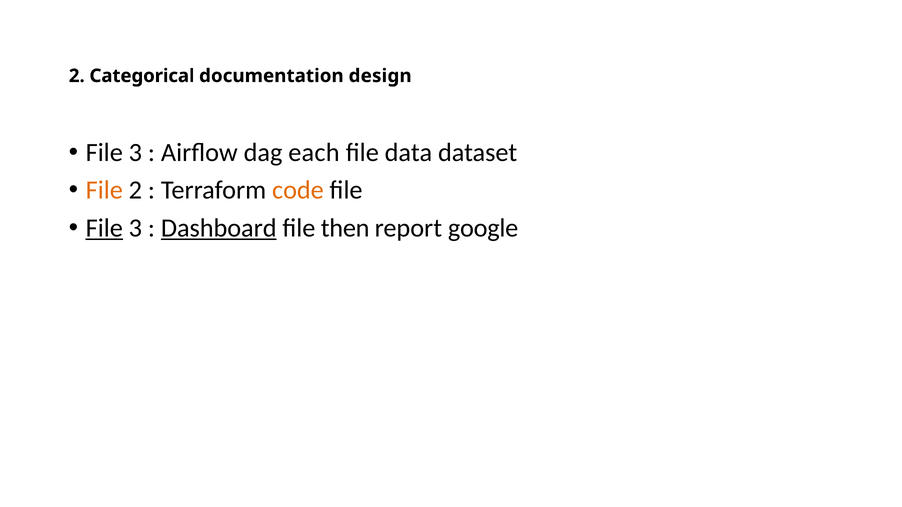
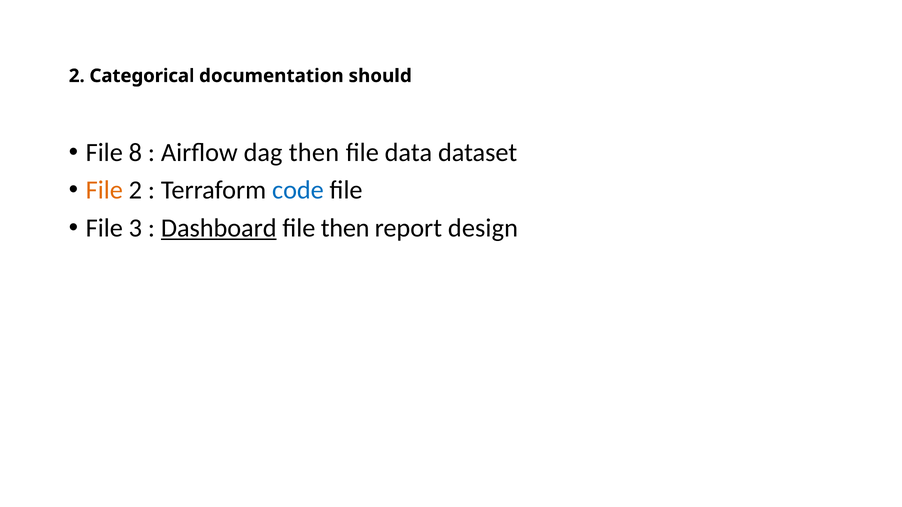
design: design -> should
3 at (135, 153): 3 -> 8
dag each: each -> then
code colour: orange -> blue
File at (104, 228) underline: present -> none
google: google -> design
